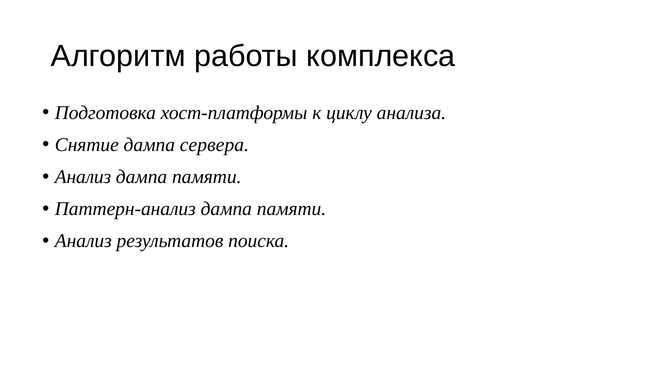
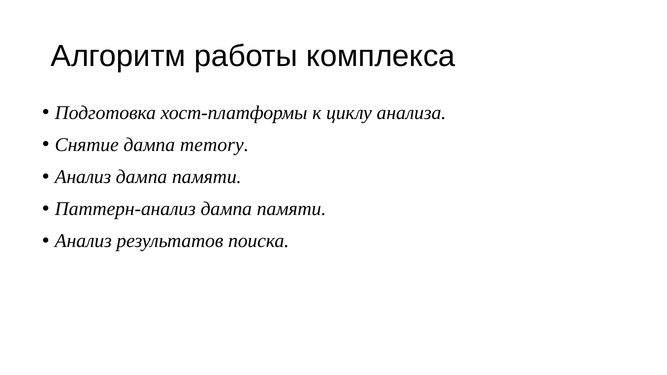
сервера: сервера -> memory
